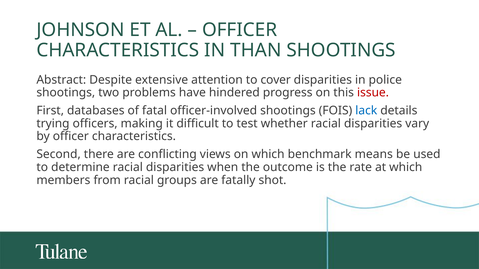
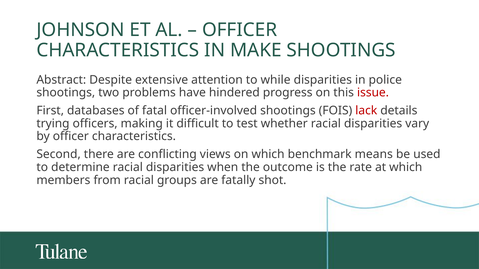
THAN: THAN -> MAKE
cover: cover -> while
lack colour: blue -> red
